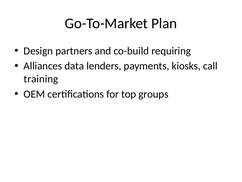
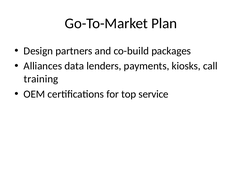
requiring: requiring -> packages
groups: groups -> service
